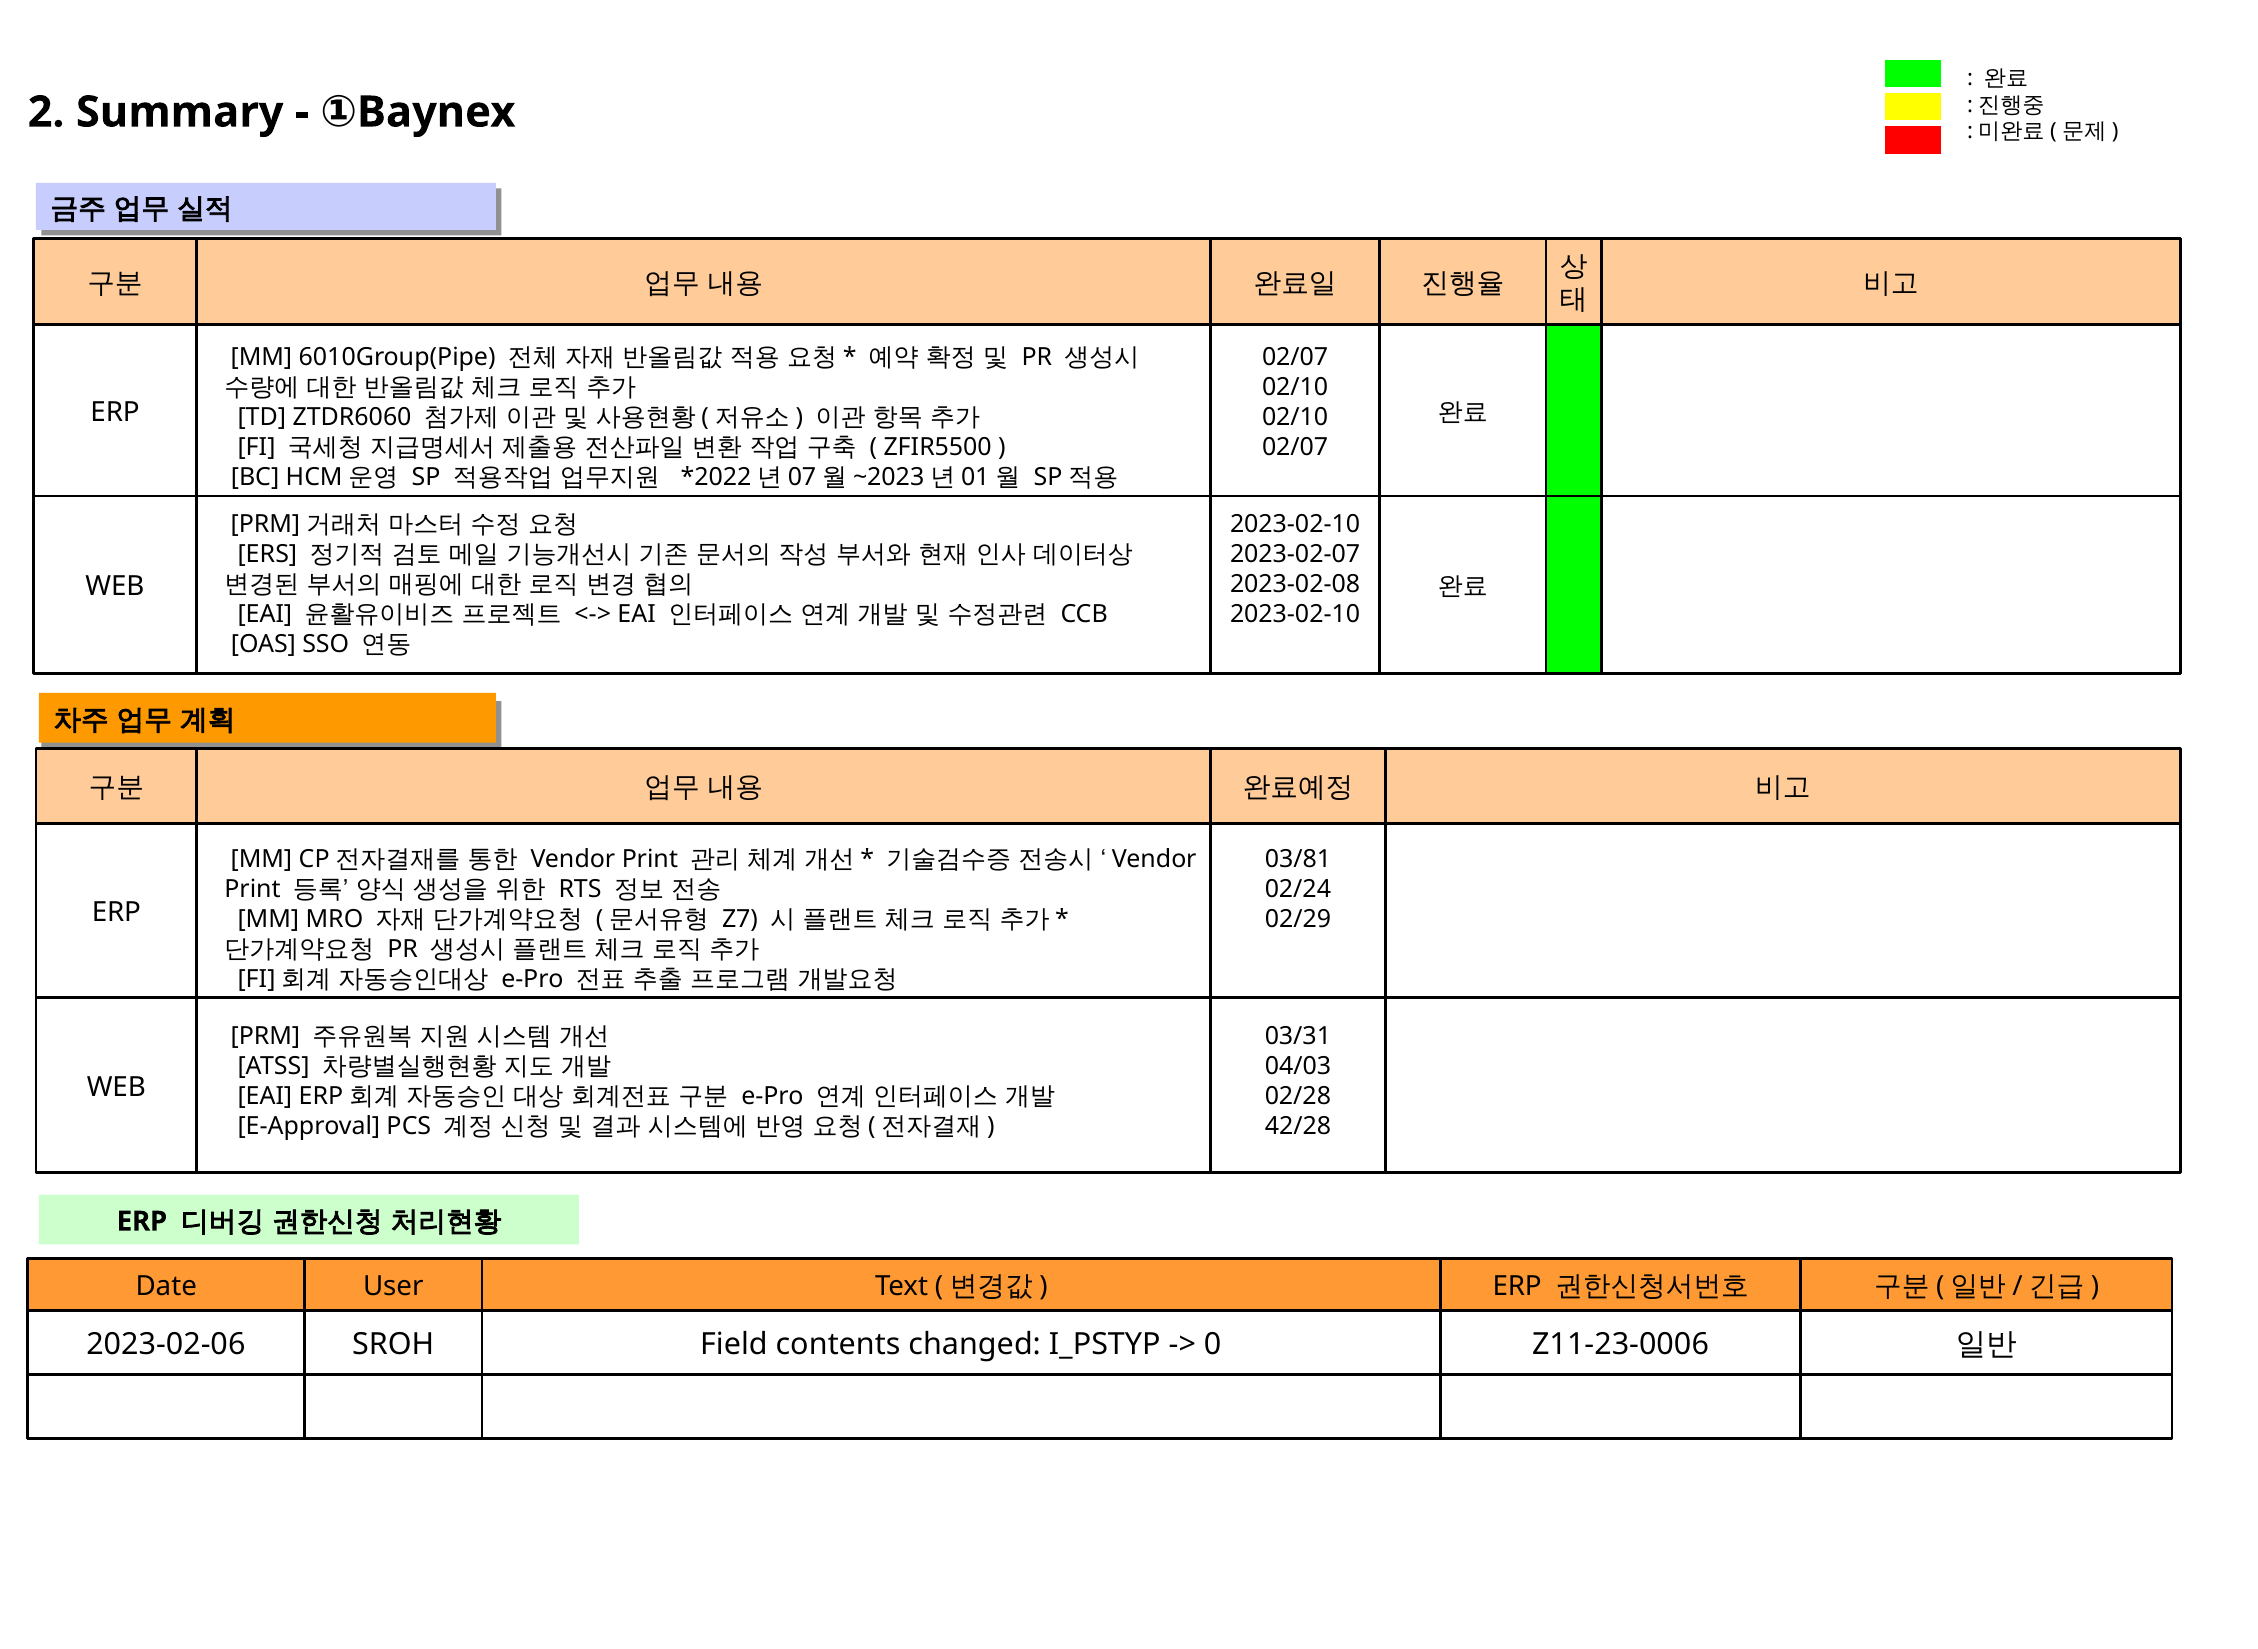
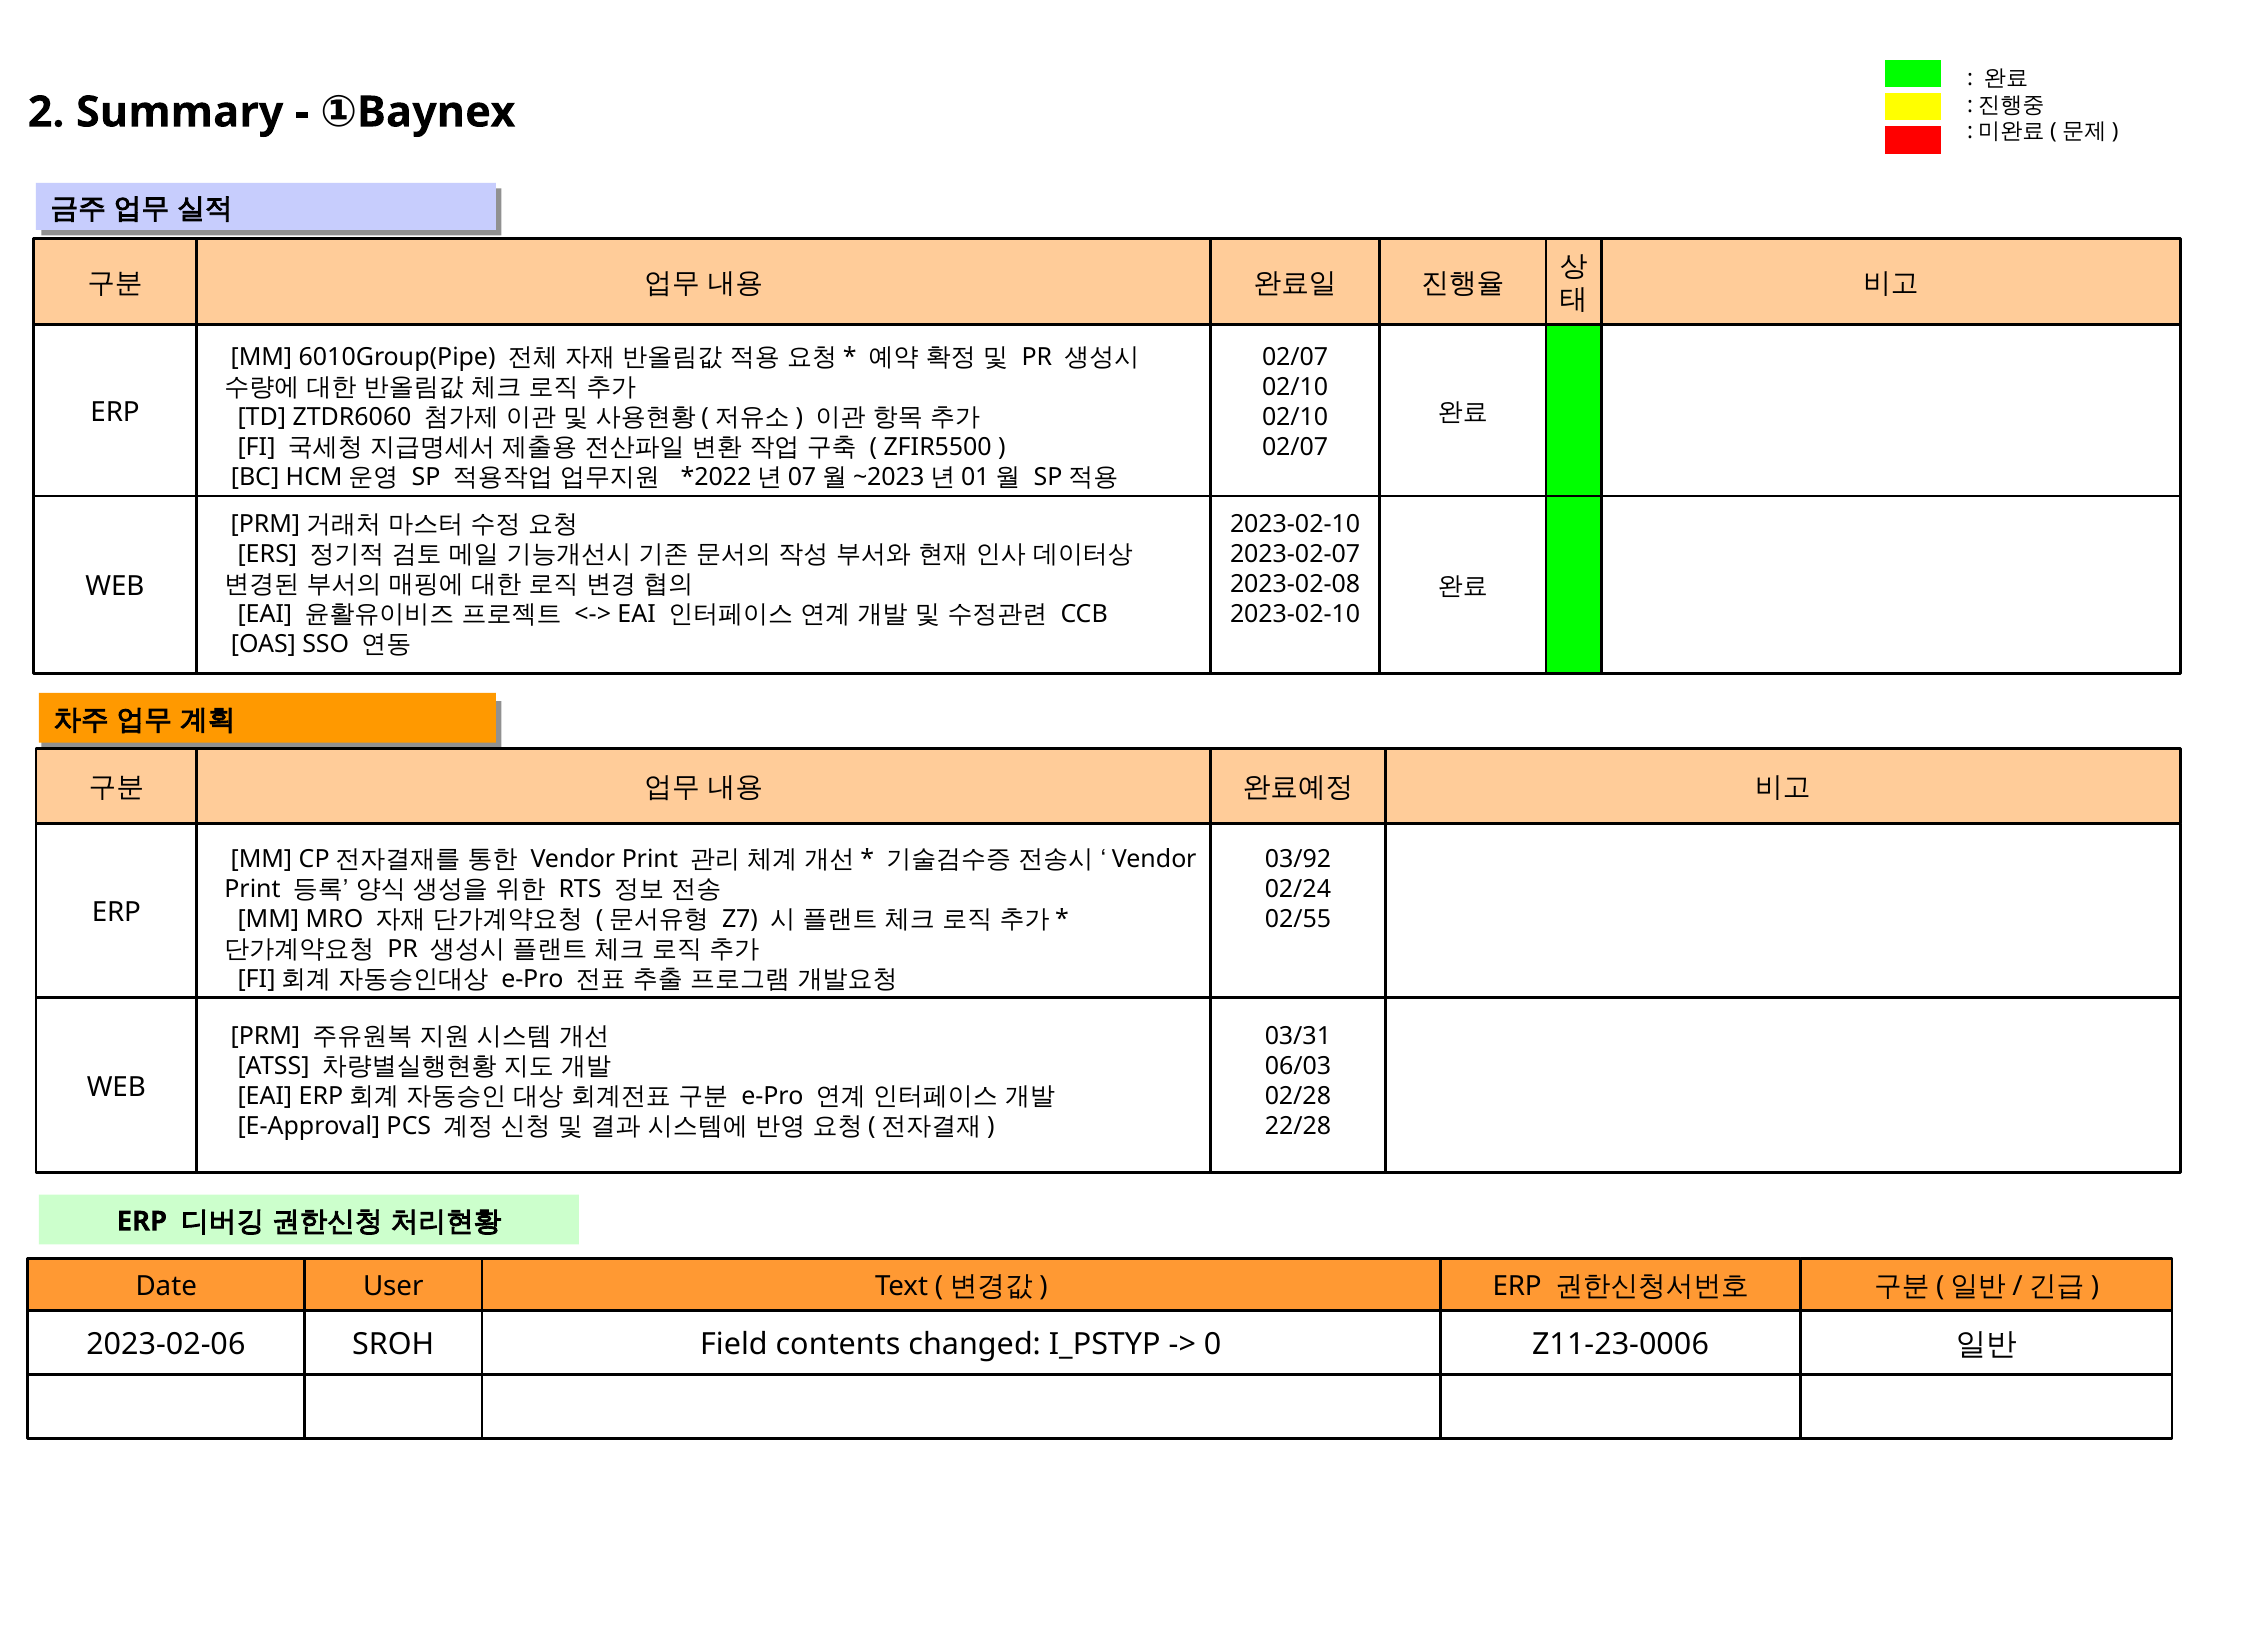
03/81: 03/81 -> 03/92
02/29: 02/29 -> 02/55
04/03: 04/03 -> 06/03
42/28: 42/28 -> 22/28
